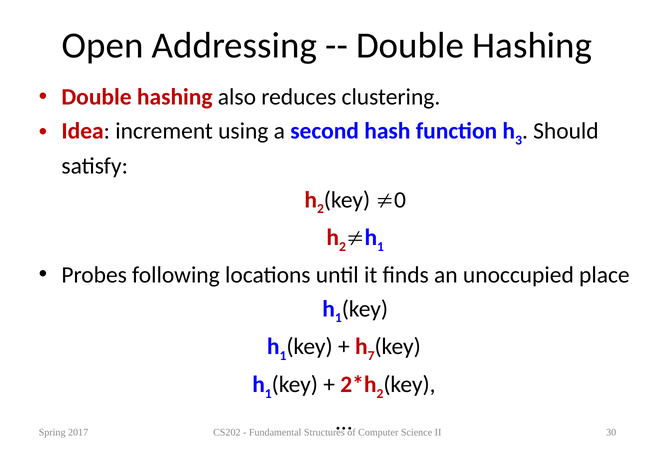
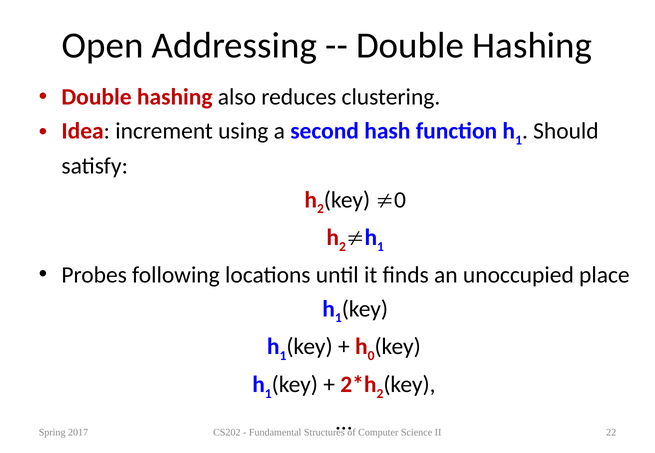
3 at (519, 140): 3 -> 1
7: 7 -> 0
30: 30 -> 22
